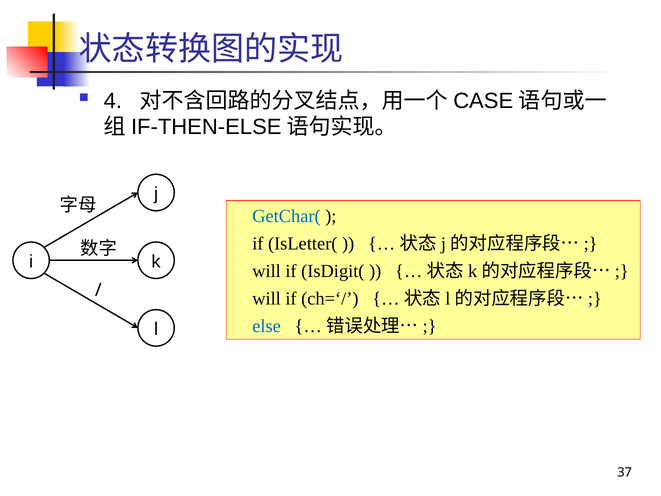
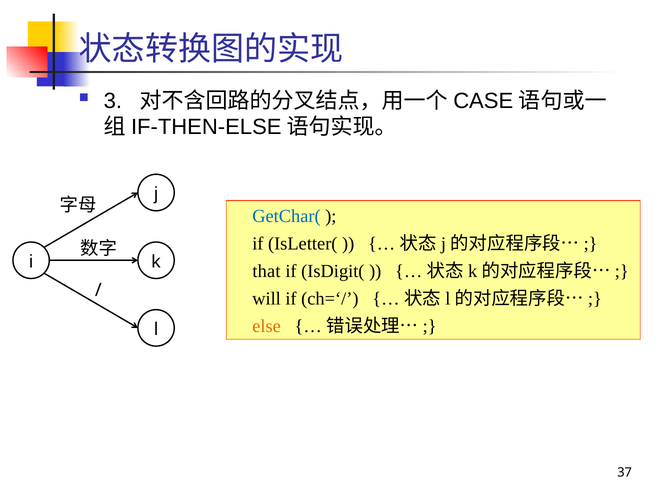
4: 4 -> 3
will at (267, 271): will -> that
else colour: blue -> orange
